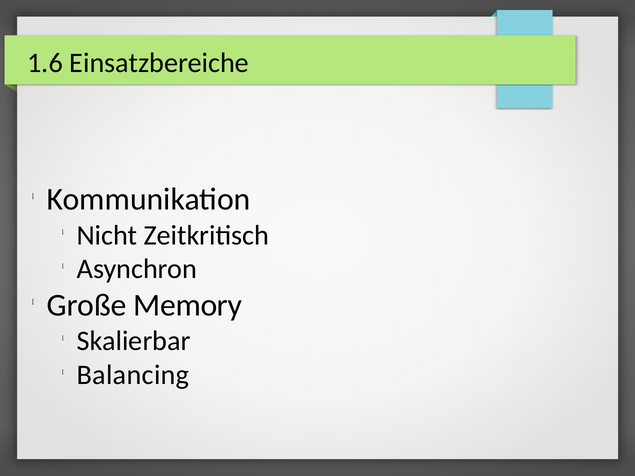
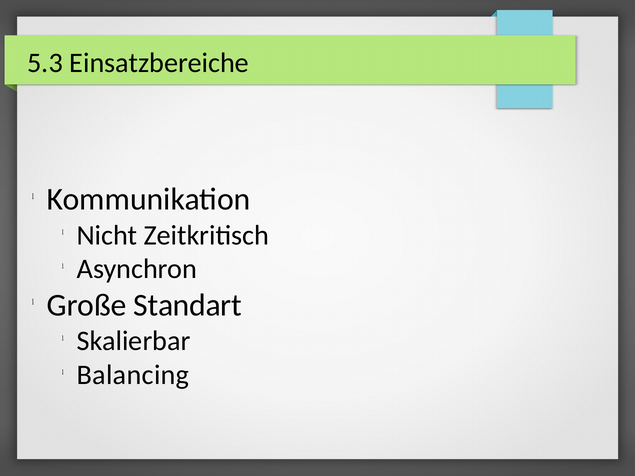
1.6: 1.6 -> 5.3
Memory: Memory -> Standart
